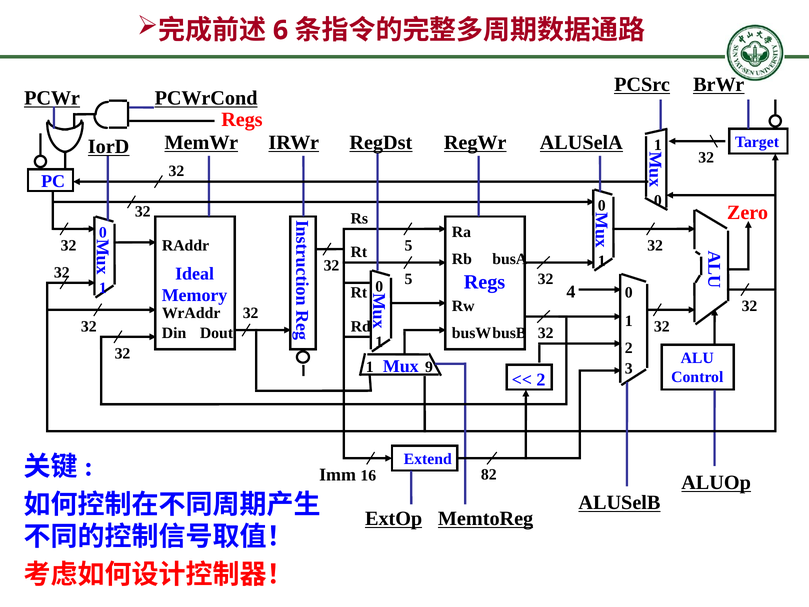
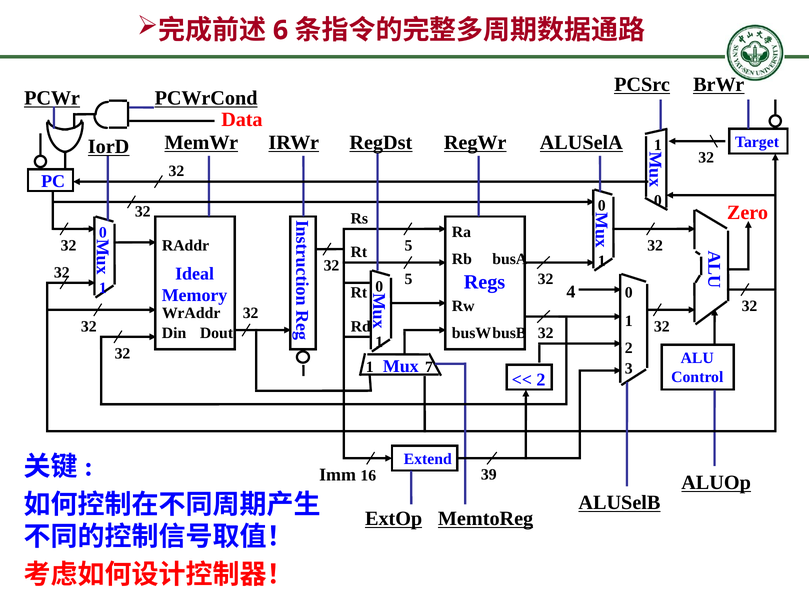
Regs at (242, 120): Regs -> Data
9: 9 -> 7
82: 82 -> 39
